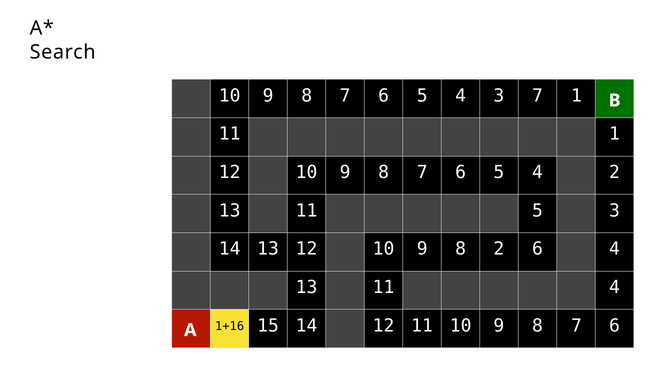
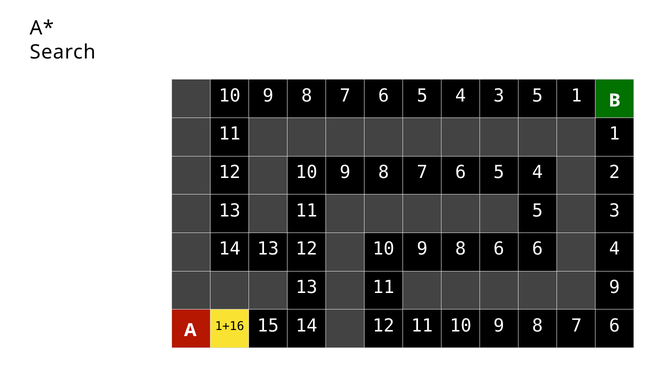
3 7: 7 -> 5
8 2: 2 -> 6
11 4: 4 -> 9
